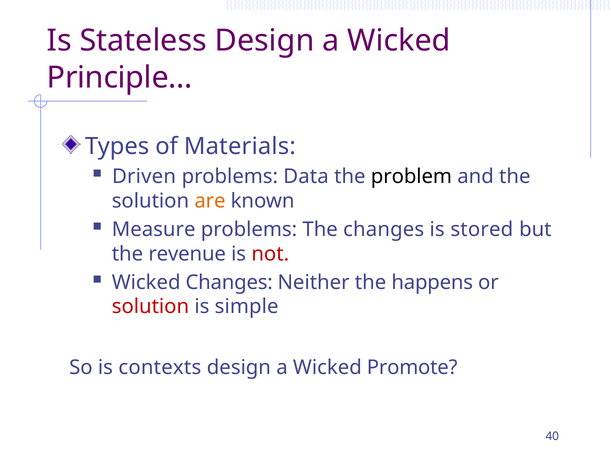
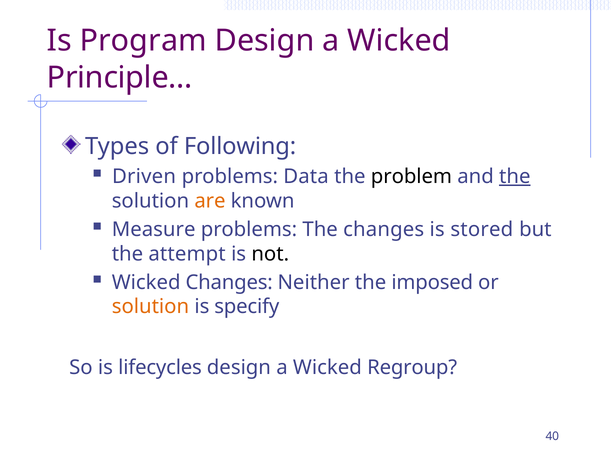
Stateless: Stateless -> Program
Materials: Materials -> Following
the at (515, 177) underline: none -> present
revenue: revenue -> attempt
not colour: red -> black
happens: happens -> imposed
solution at (150, 307) colour: red -> orange
simple: simple -> specify
contexts: contexts -> lifecycles
Promote: Promote -> Regroup
